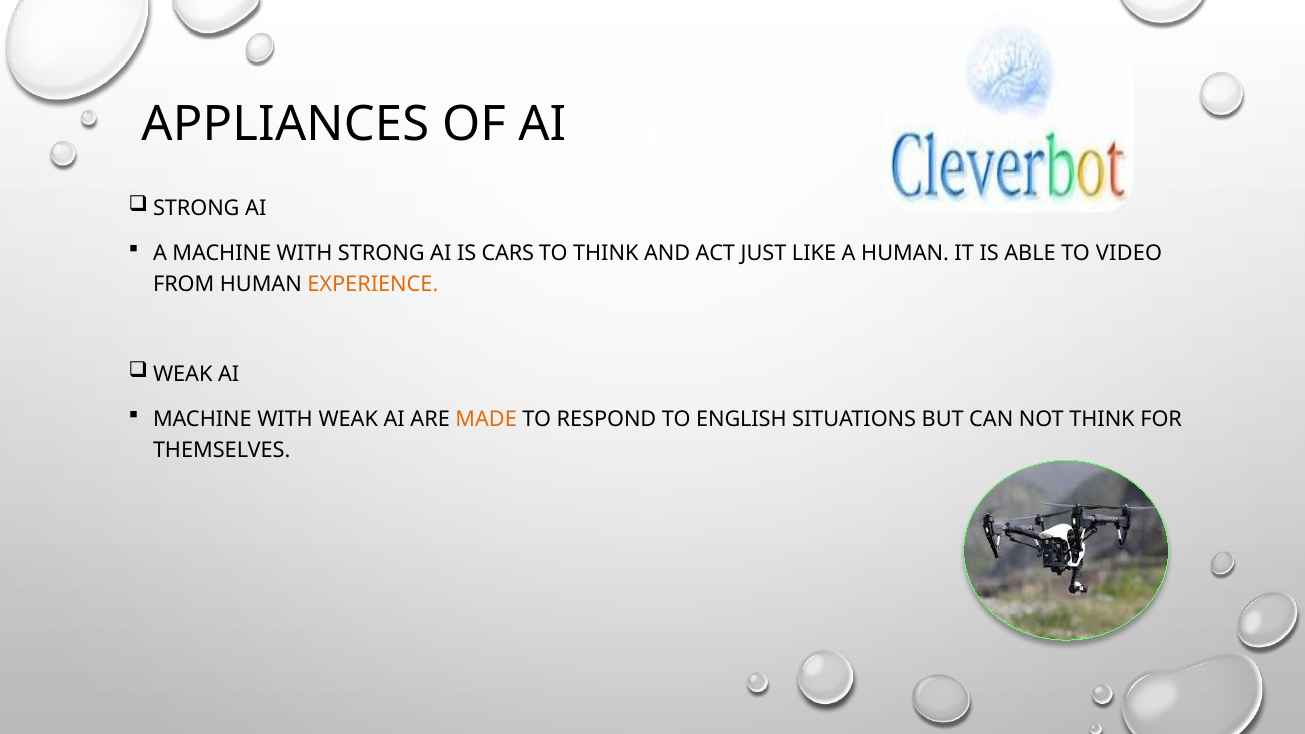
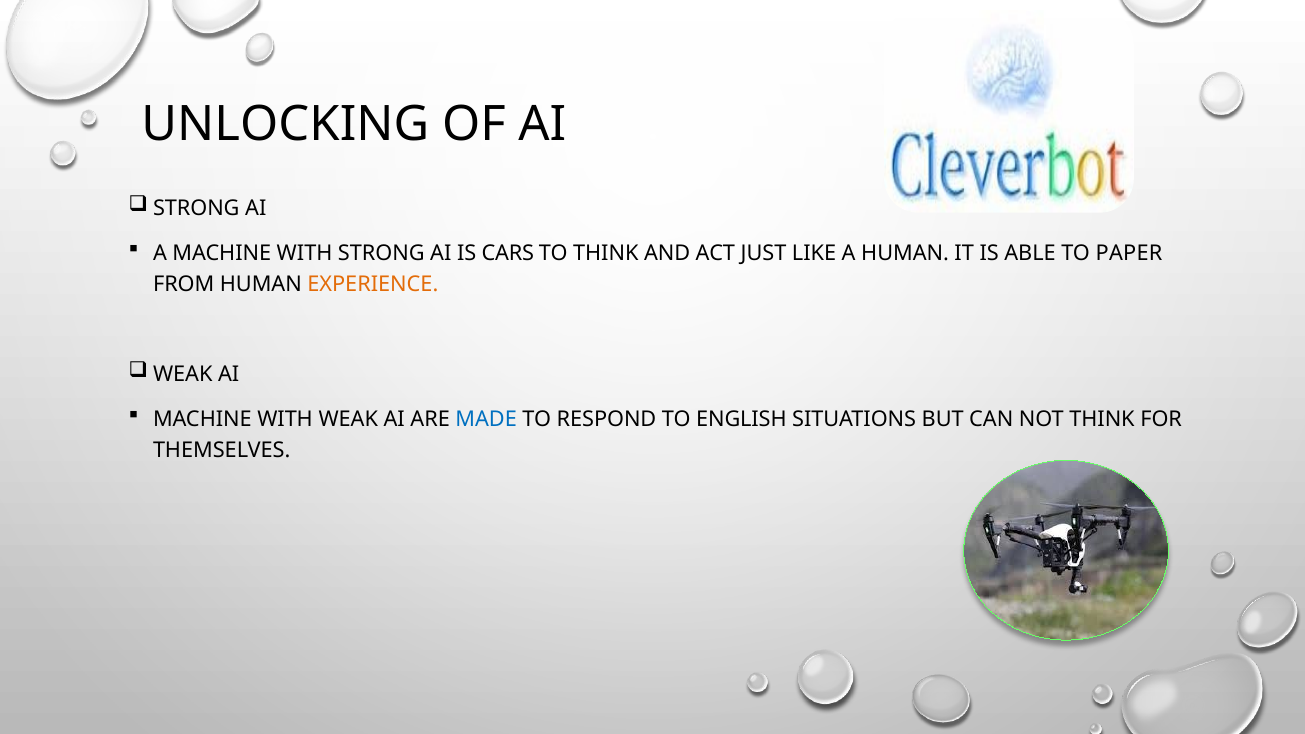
APPLIANCES: APPLIANCES -> UNLOCKING
VIDEO: VIDEO -> PAPER
MADE colour: orange -> blue
